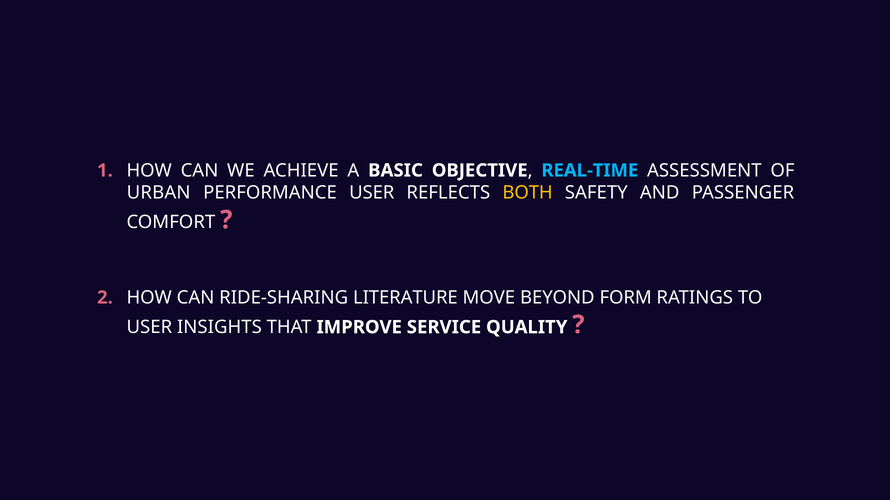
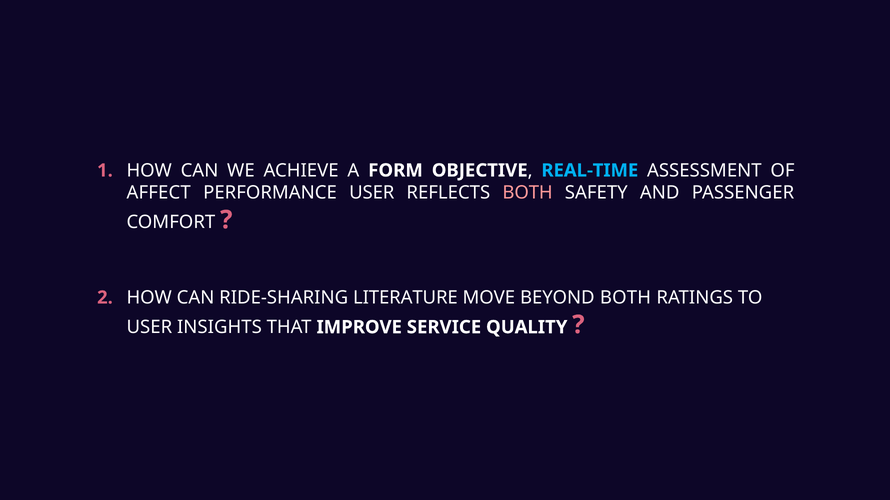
BASIC: BASIC -> FORM
URBAN: URBAN -> AFFECT
BOTH at (528, 193) colour: yellow -> pink
BEYOND FORM: FORM -> BOTH
